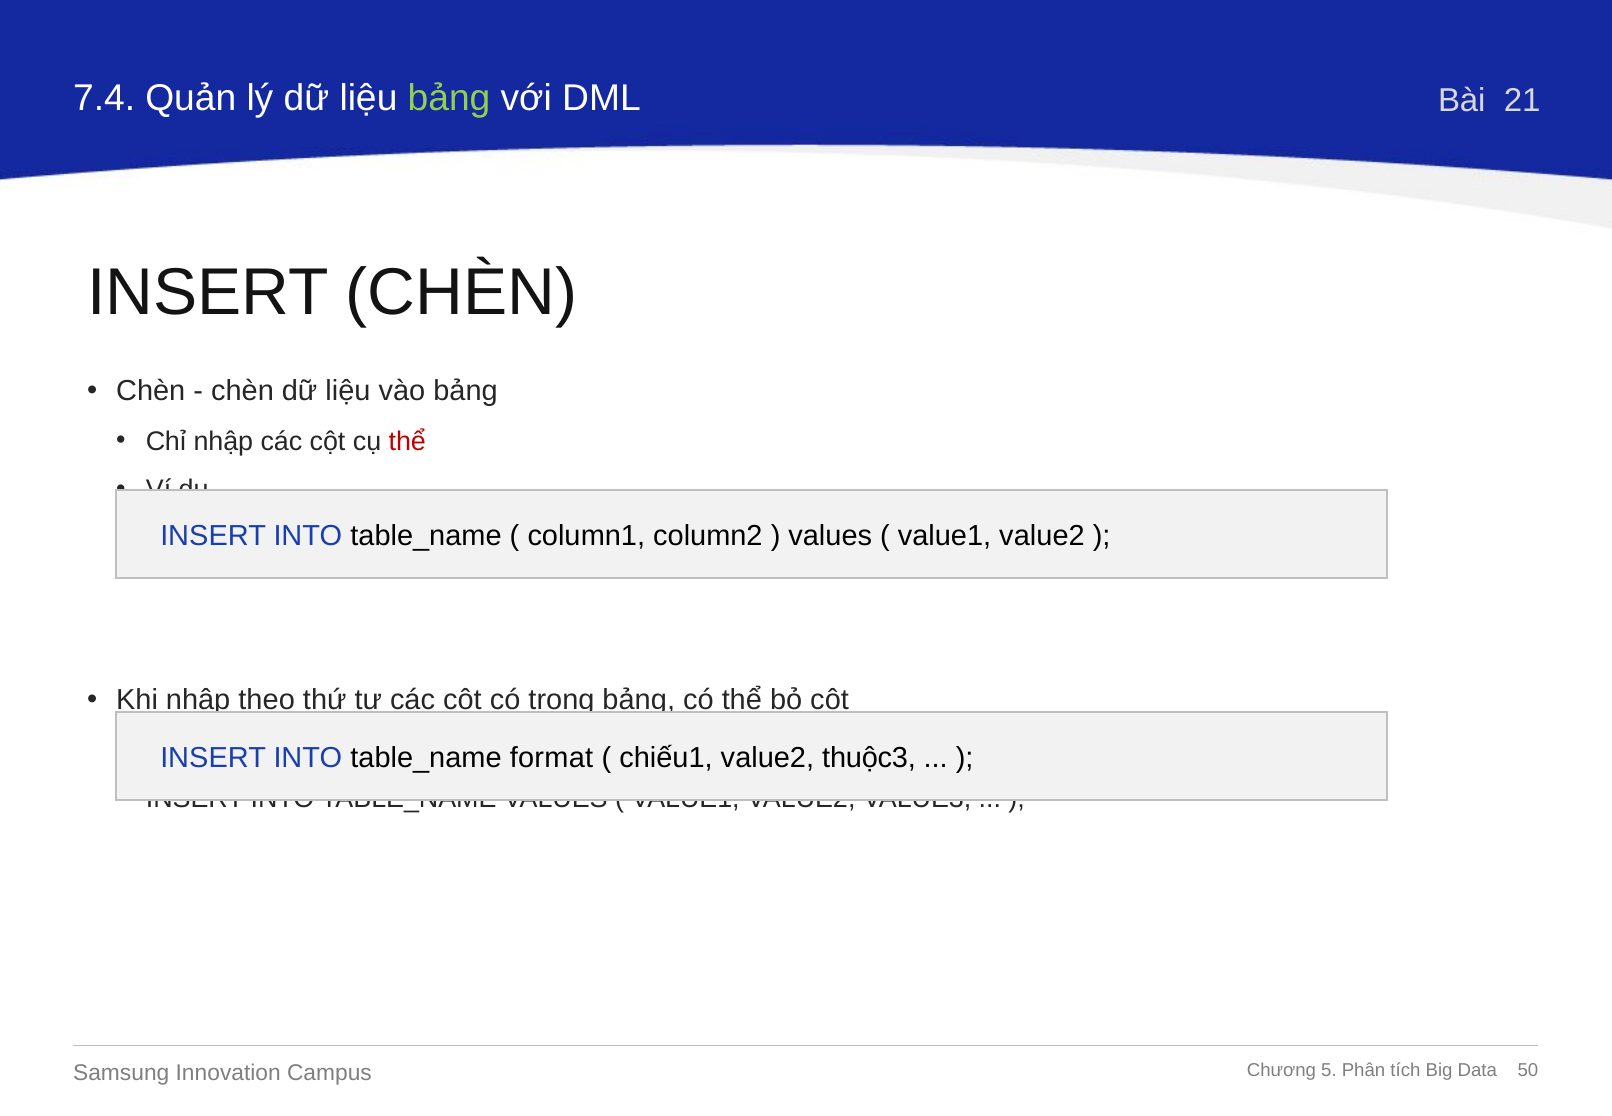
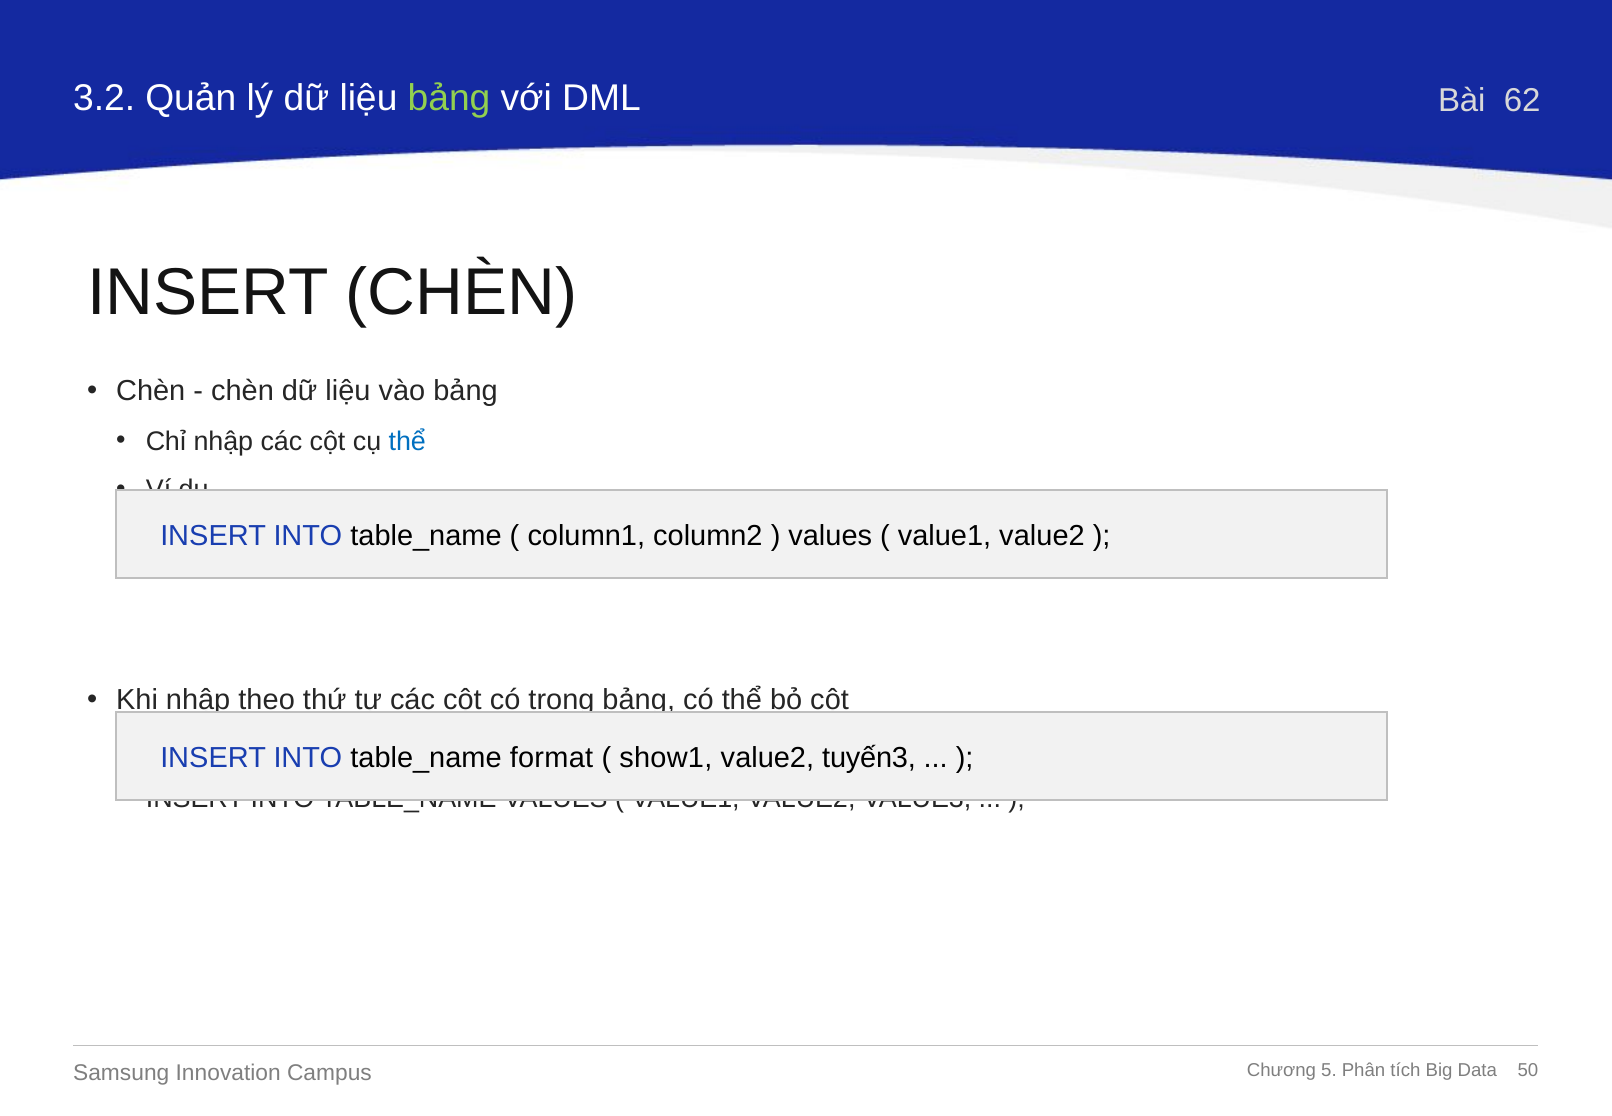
7.4: 7.4 -> 3.2
21: 21 -> 62
thể at (407, 441) colour: red -> blue
chiếu1: chiếu1 -> show1
thuộc3: thuộc3 -> tuyến3
